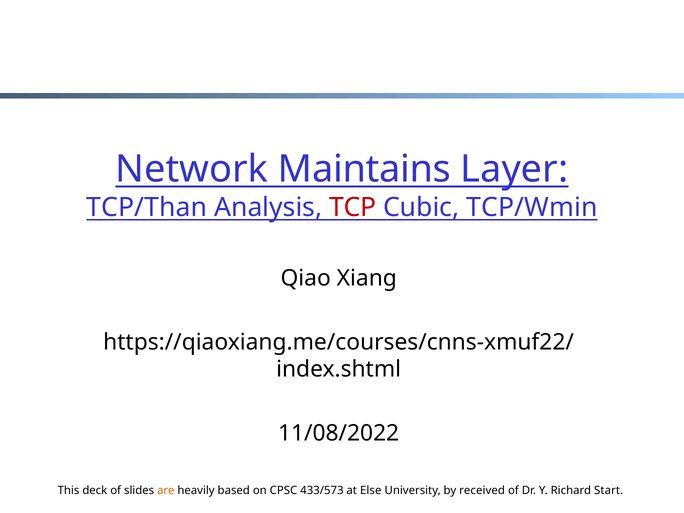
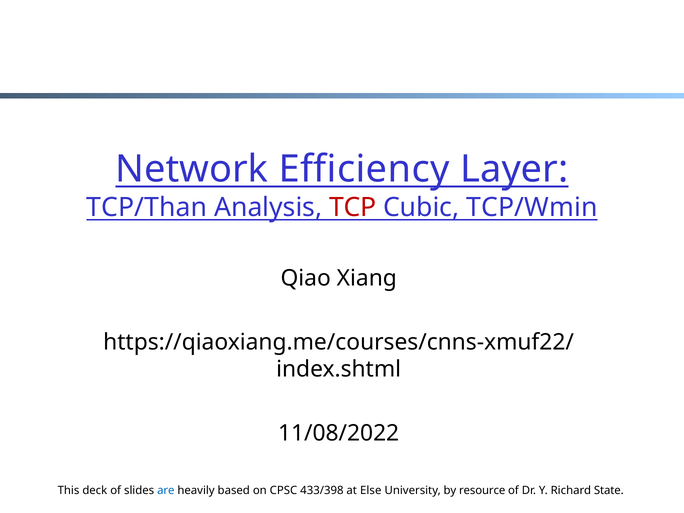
Maintains: Maintains -> Efficiency
are colour: orange -> blue
433/573: 433/573 -> 433/398
received: received -> resource
Start: Start -> State
